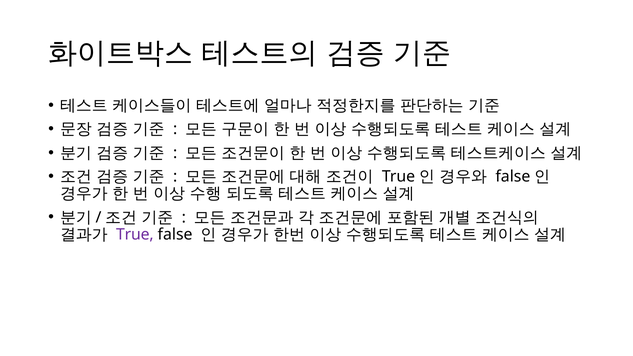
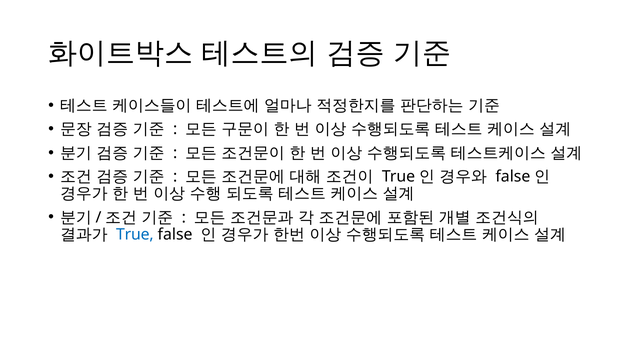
True at (135, 235) colour: purple -> blue
